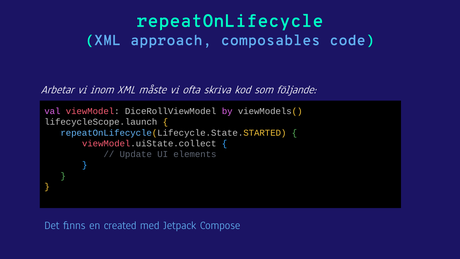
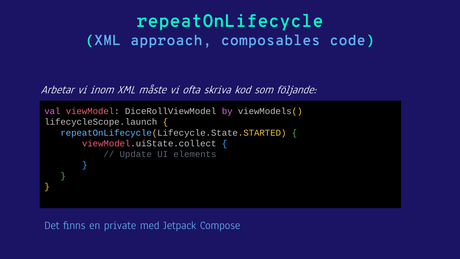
created: created -> private
